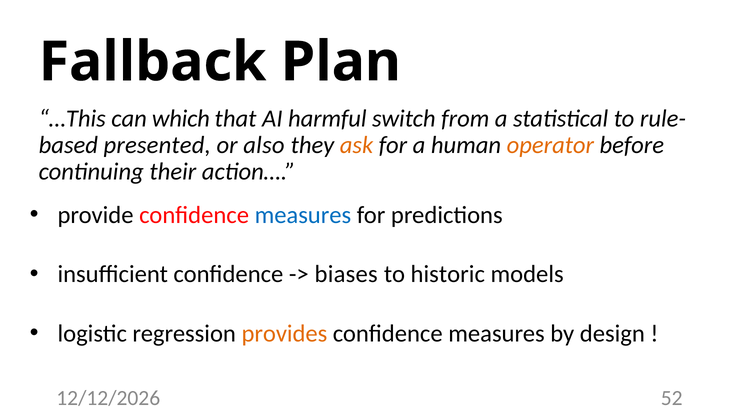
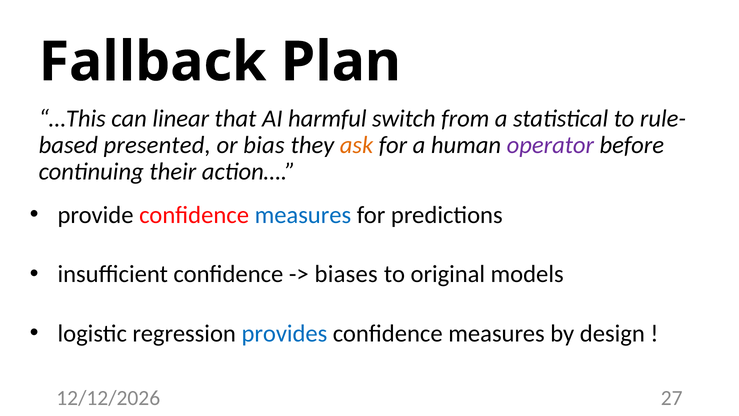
which: which -> linear
also: also -> bias
operator colour: orange -> purple
historic: historic -> original
provides colour: orange -> blue
52: 52 -> 27
